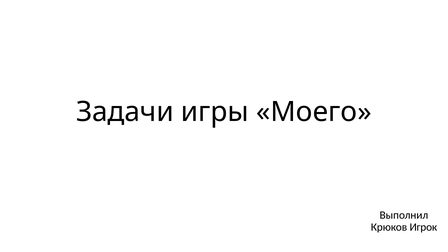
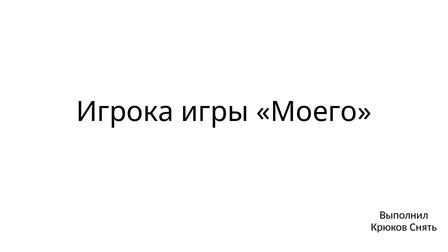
Задачи: Задачи -> Игрока
Игрок: Игрок -> Снять
